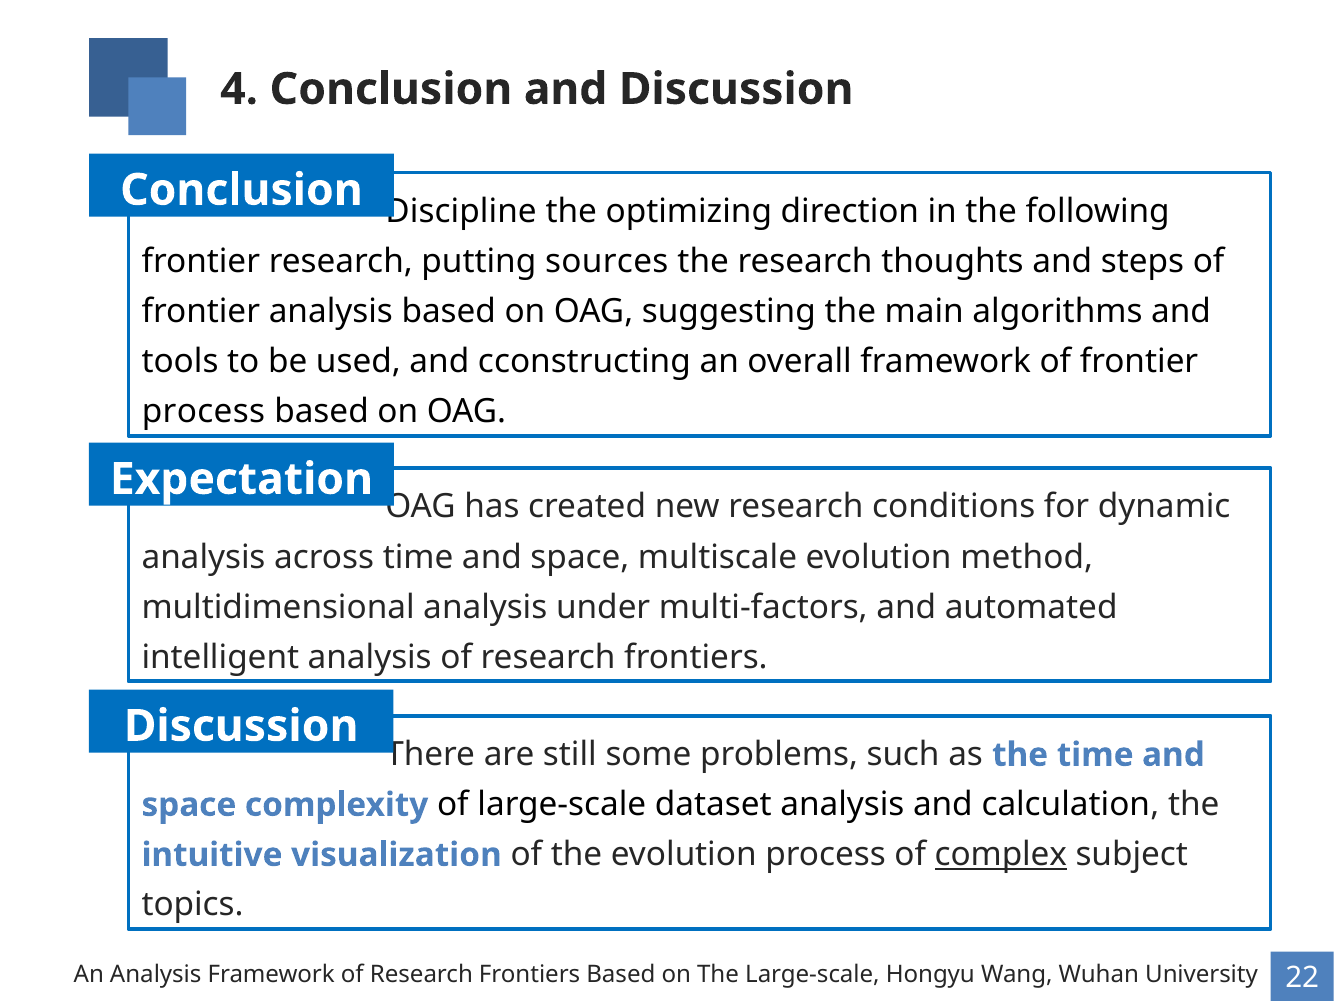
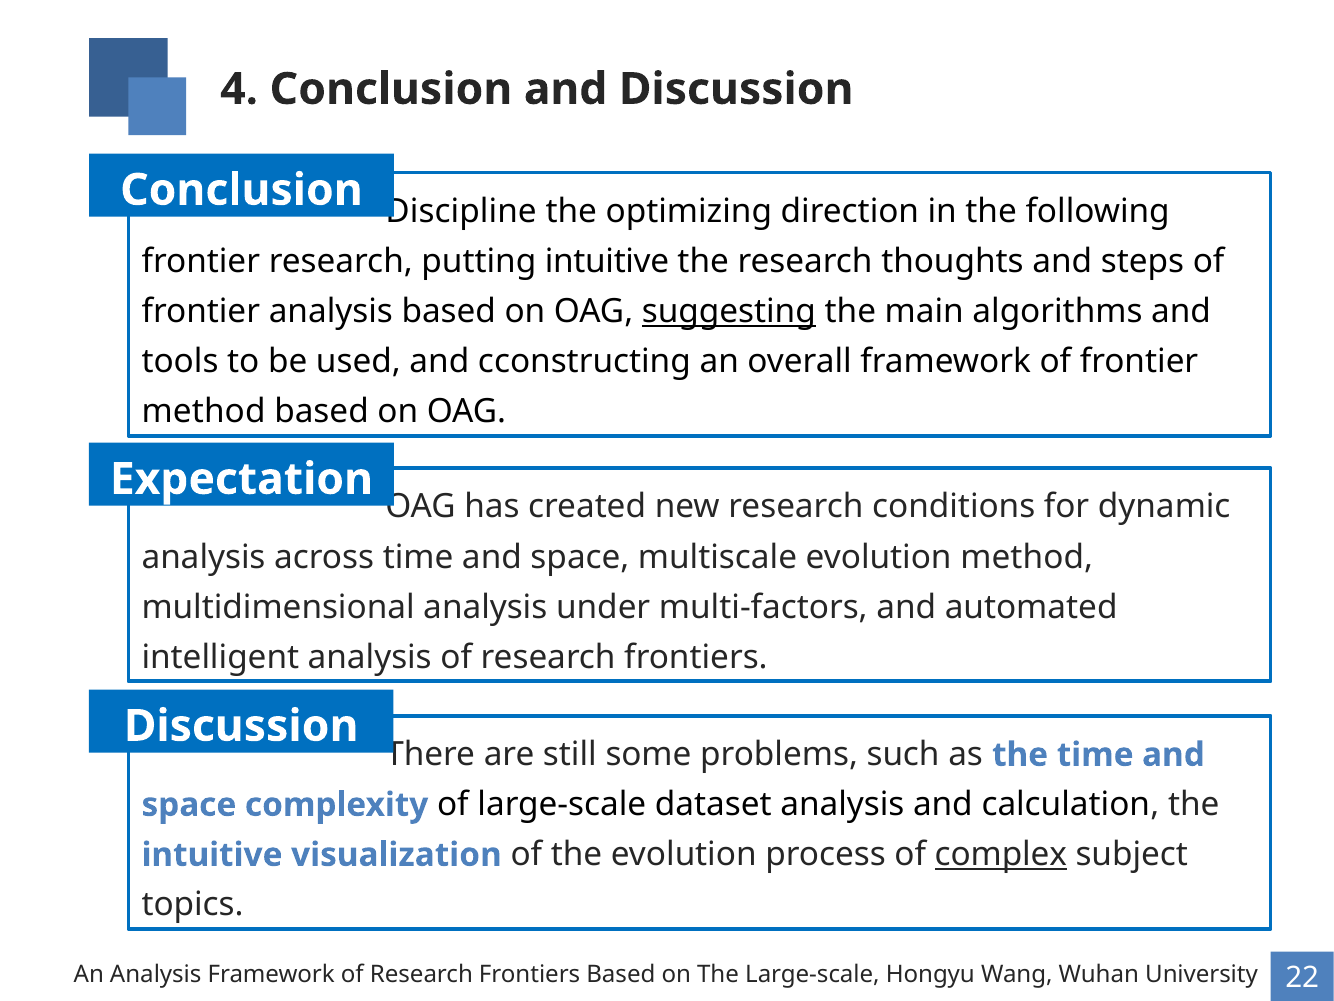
putting sources: sources -> intuitive
suggesting underline: none -> present
process at (203, 411): process -> method
